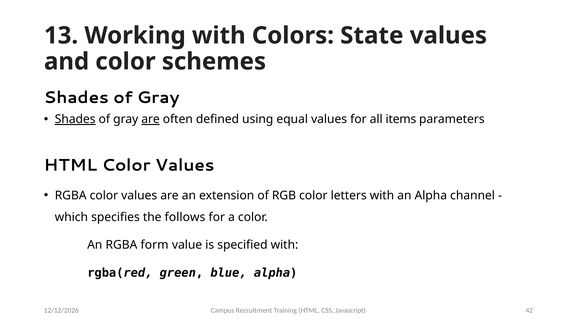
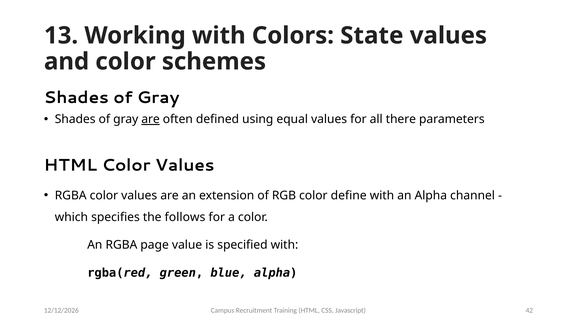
Shades at (75, 119) underline: present -> none
items: items -> there
letters: letters -> define
form: form -> page
